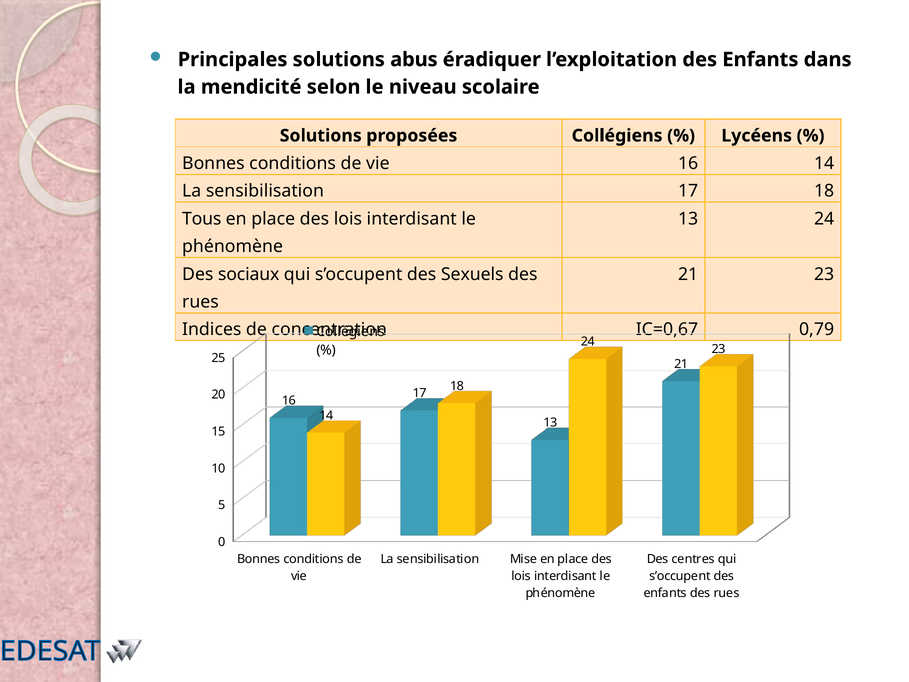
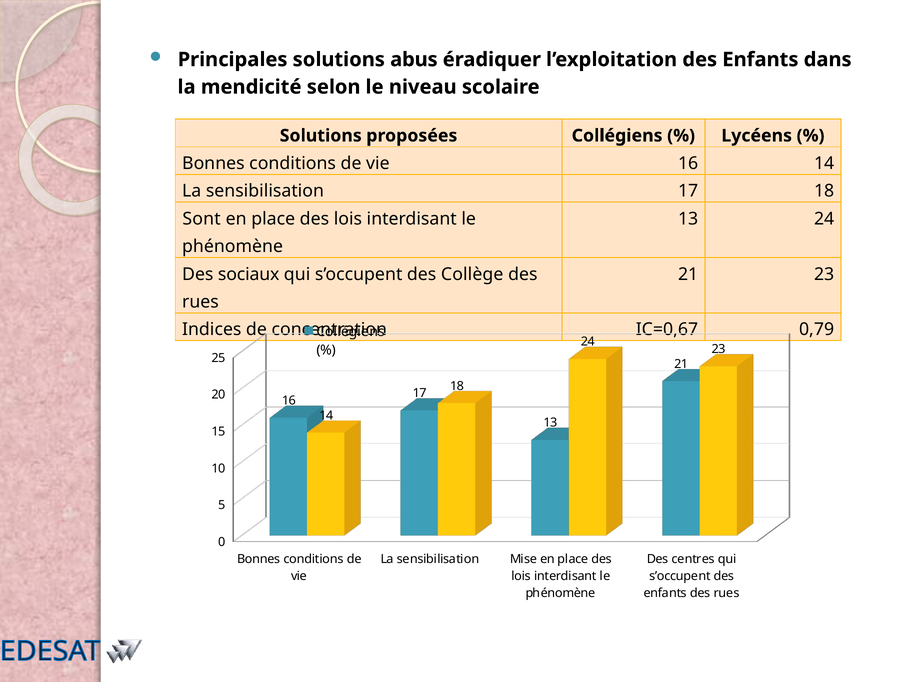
Tous: Tous -> Sont
Sexuels: Sexuels -> Collège
